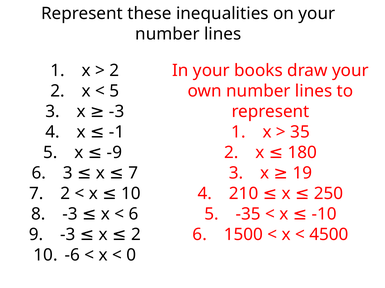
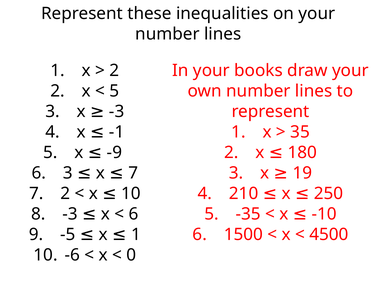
-3 at (68, 235): -3 -> -5
x 2: 2 -> 1
